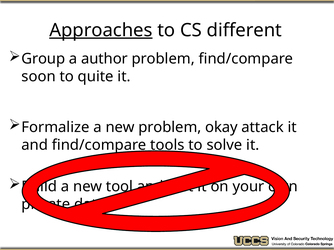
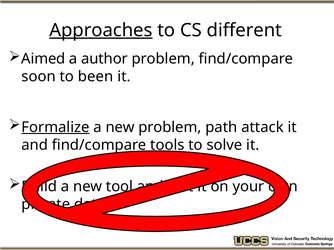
Group: Group -> Aimed
quite: quite -> been
Formalize underline: none -> present
okay: okay -> path
